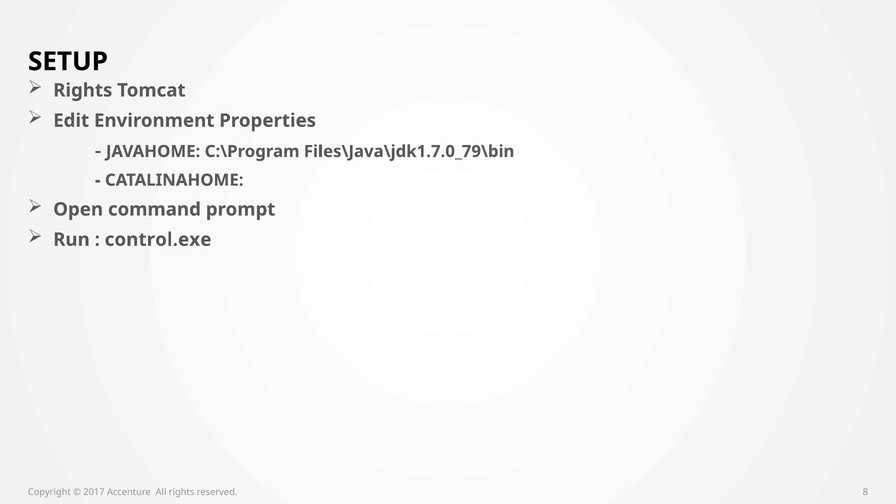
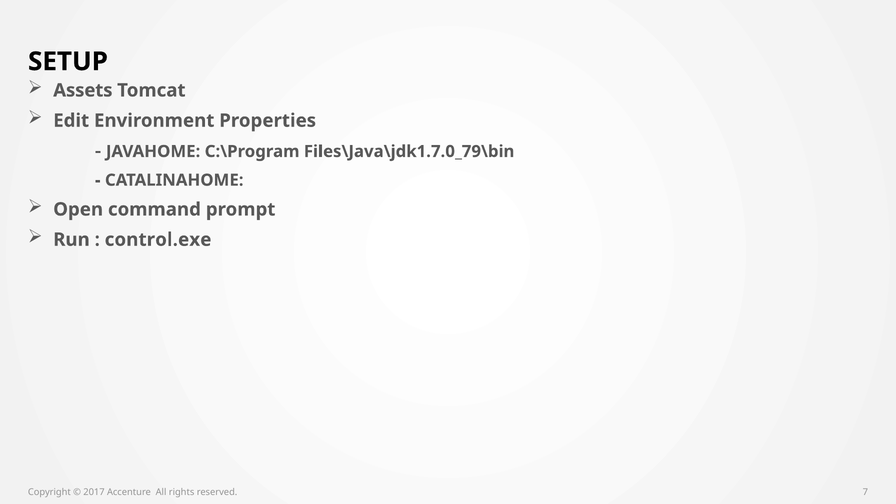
Rights at (83, 90): Rights -> Assets
8: 8 -> 7
